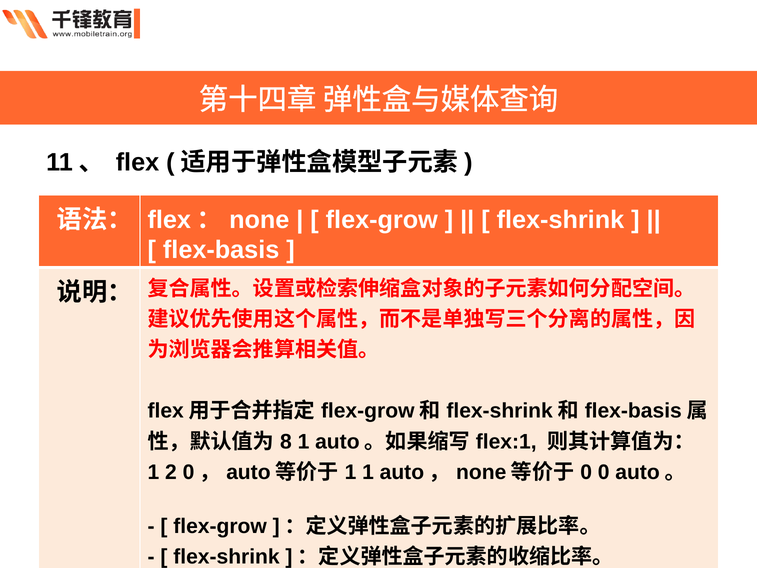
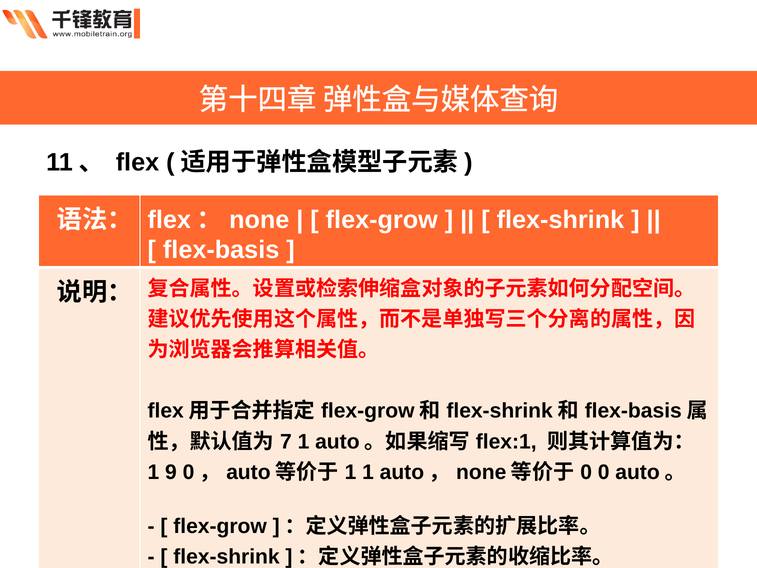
8: 8 -> 7
2: 2 -> 9
